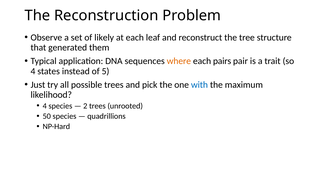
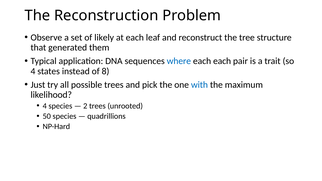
where colour: orange -> blue
each pairs: pairs -> each
5: 5 -> 8
